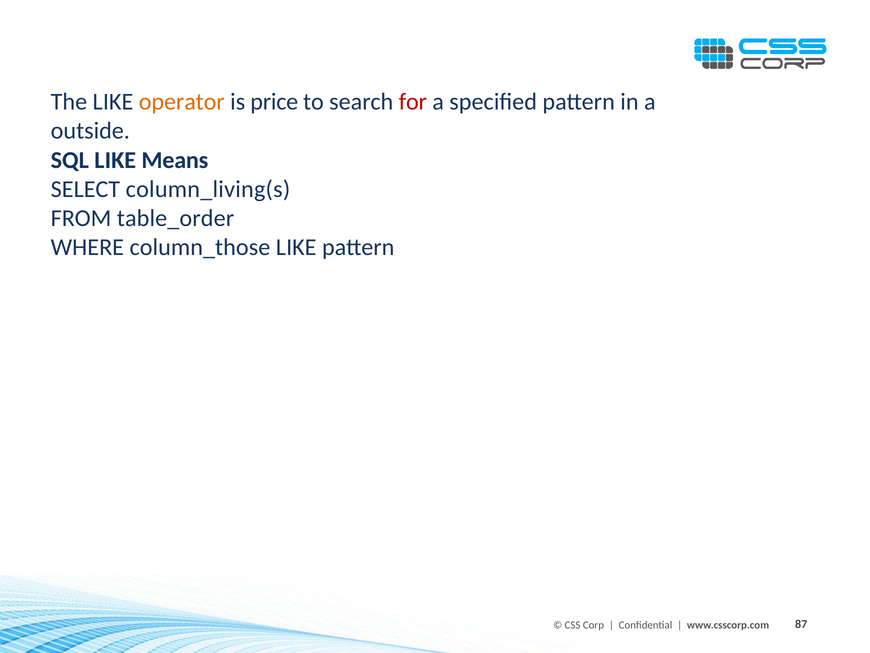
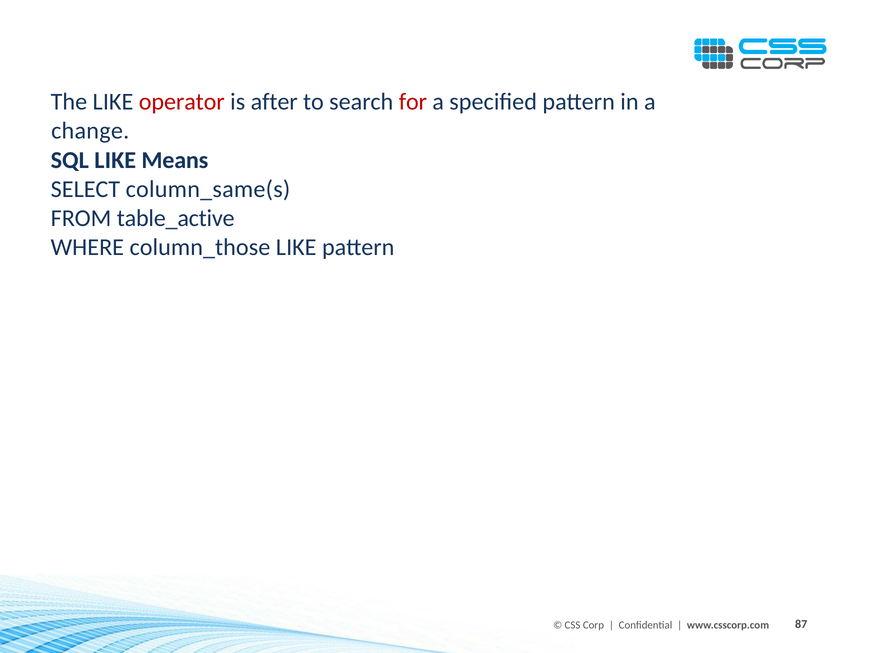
operator colour: orange -> red
price: price -> after
outside: outside -> change
column_living(s: column_living(s -> column_same(s
table_order: table_order -> table_active
